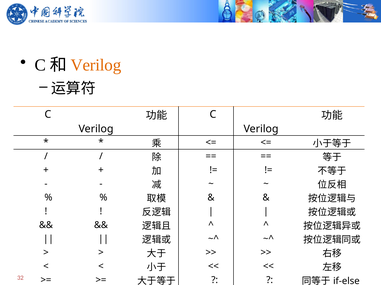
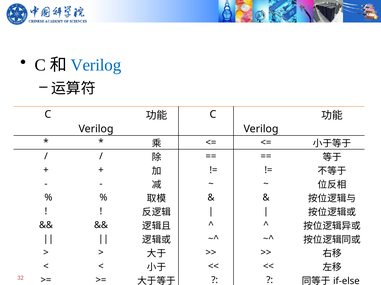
Verilog at (96, 65) colour: orange -> blue
